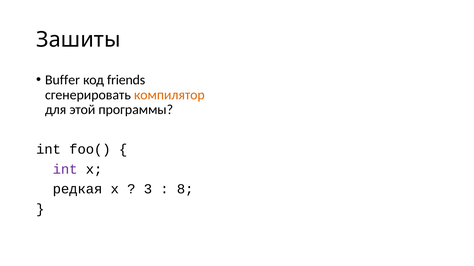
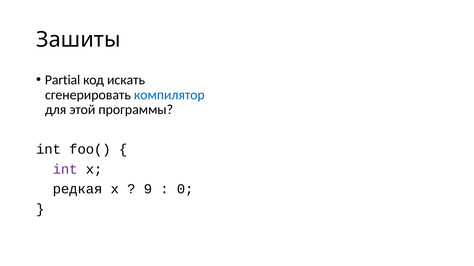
Buffer: Buffer -> Partial
friends: friends -> искать
компилятор colour: orange -> blue
3: 3 -> 9
8: 8 -> 0
